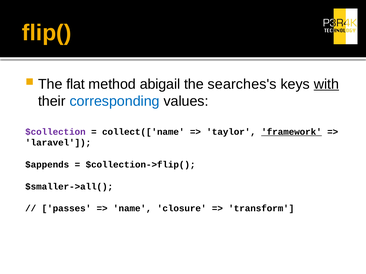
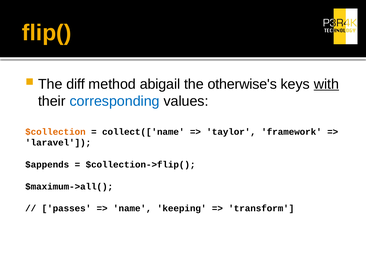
flat: flat -> diff
searches's: searches's -> otherwise's
$collection colour: purple -> orange
framework underline: present -> none
$smaller->all(: $smaller->all( -> $maximum->all(
closure: closure -> keeping
